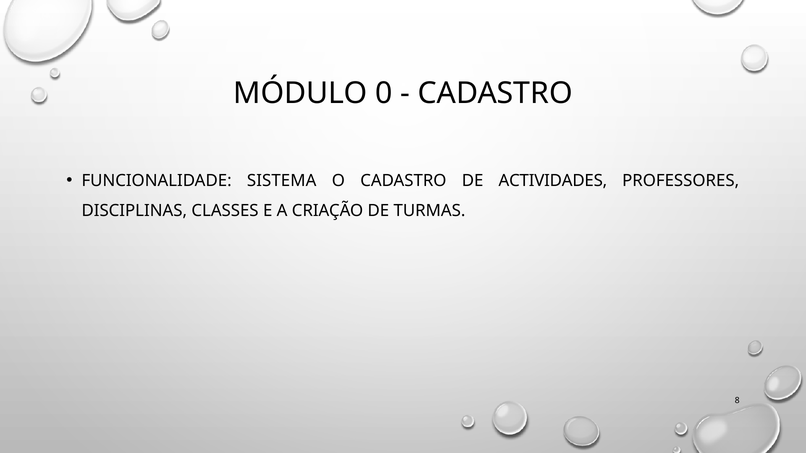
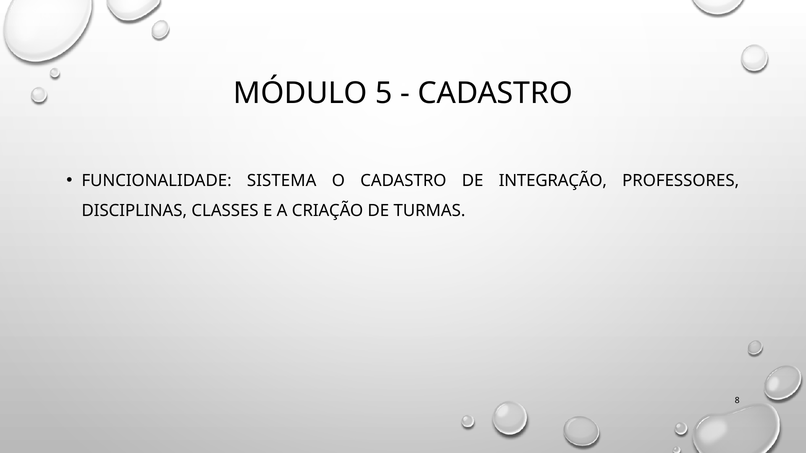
0: 0 -> 5
ACTIVIDADES: ACTIVIDADES -> INTEGRAÇÃO
